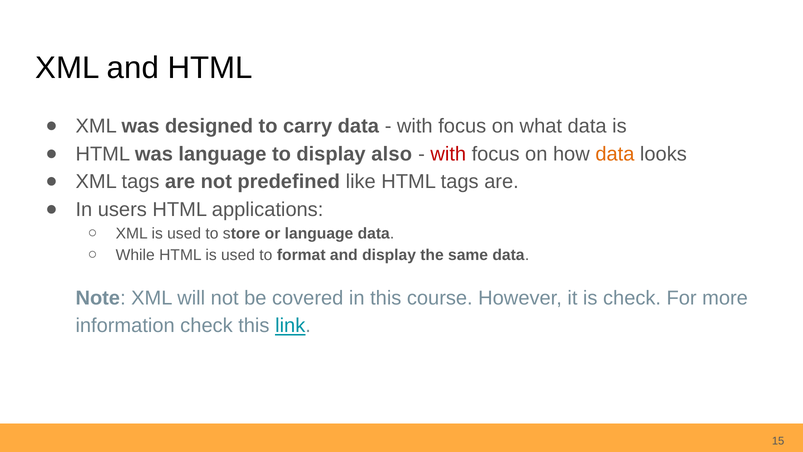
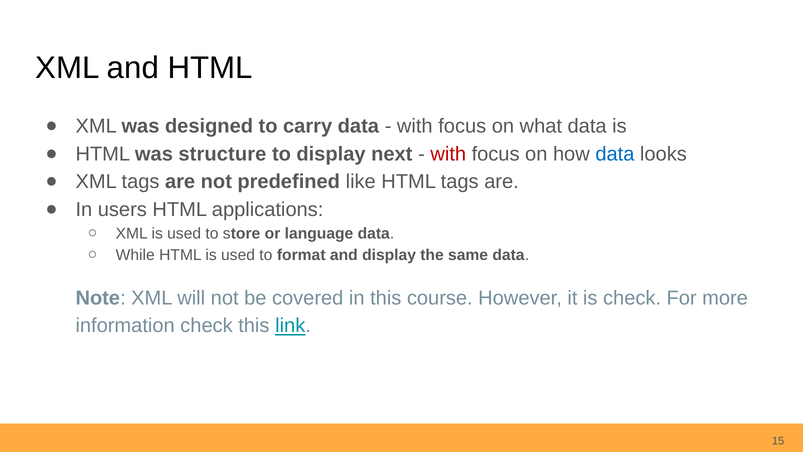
was language: language -> structure
also: also -> next
data at (615, 154) colour: orange -> blue
